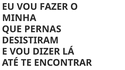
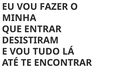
PERNAS: PERNAS -> ENTRAR
DIZER: DIZER -> TUDO
